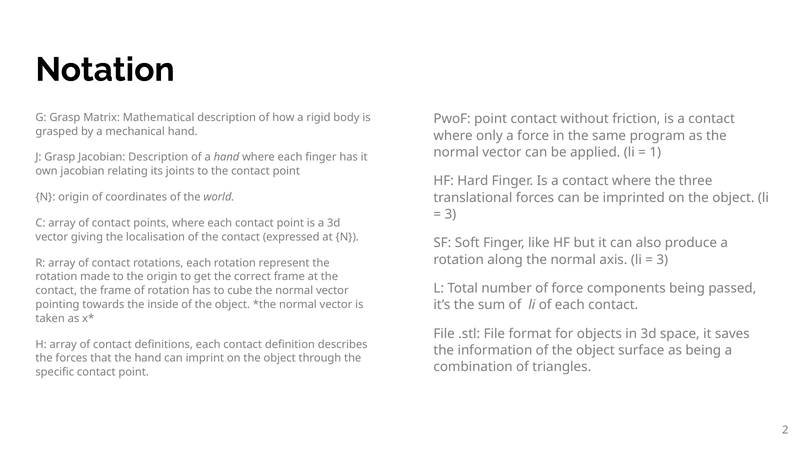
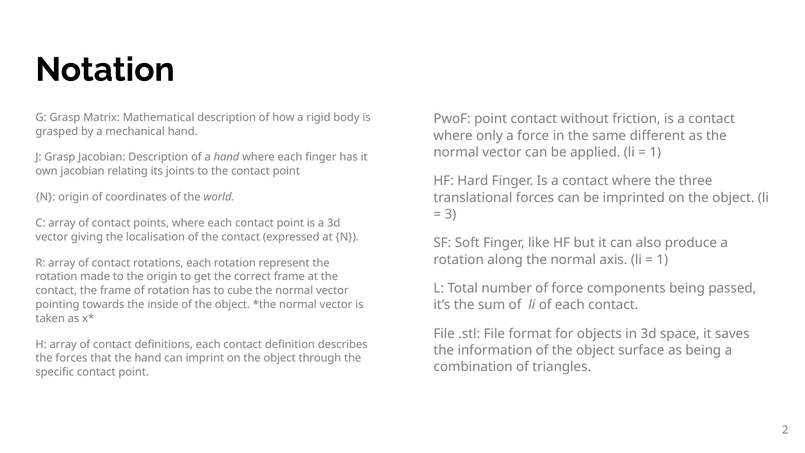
program: program -> different
3 at (662, 260): 3 -> 1
